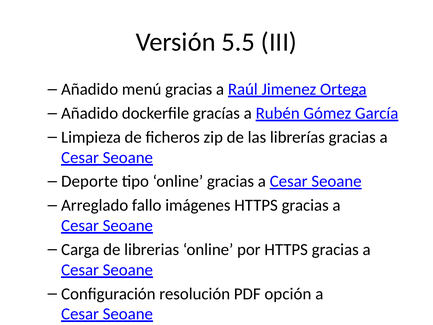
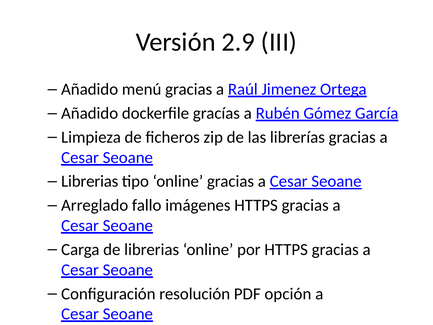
5.5: 5.5 -> 2.9
Deporte at (90, 181): Deporte -> Librerias
